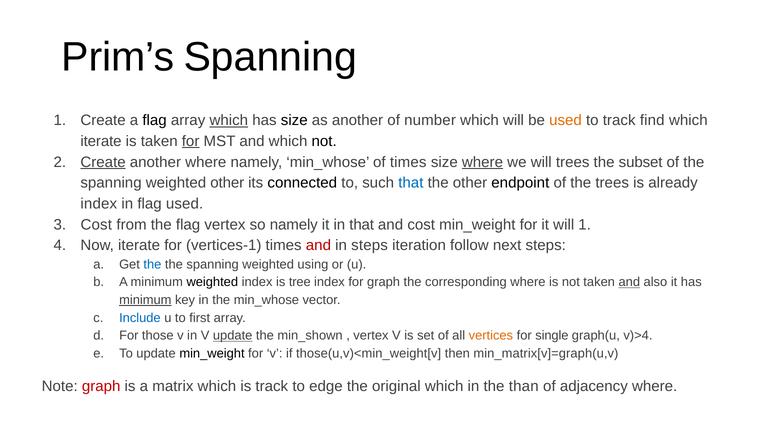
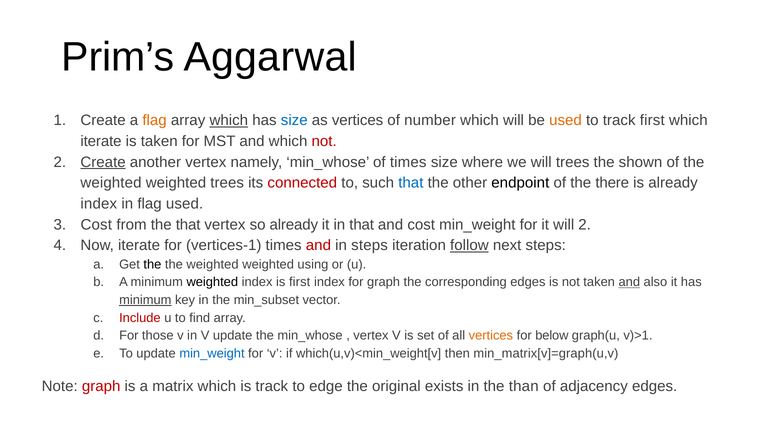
Prim’s Spanning: Spanning -> Aggarwal
flag at (155, 120) colour: black -> orange
size at (294, 120) colour: black -> blue
as another: another -> vertices
track find: find -> first
for at (191, 141) underline: present -> none
not at (324, 141) colour: black -> red
another where: where -> vertex
where at (482, 162) underline: present -> none
subset: subset -> shown
spanning at (111, 183): spanning -> weighted
weighted other: other -> trees
connected colour: black -> red
the trees: trees -> there
the flag: flag -> that
so namely: namely -> already
will 1: 1 -> 2
follow underline: none -> present
the at (152, 264) colour: blue -> black
spanning at (213, 264): spanning -> weighted
is tree: tree -> first
corresponding where: where -> edges
the min_whose: min_whose -> min_subset
Include colour: blue -> red
first: first -> find
update at (233, 336) underline: present -> none
the min_shown: min_shown -> min_whose
single: single -> below
v)>4: v)>4 -> v)>1
min_weight at (212, 353) colour: black -> blue
those(u,v)<min_weight[v: those(u,v)<min_weight[v -> which(u,v)<min_weight[v
original which: which -> exists
adjacency where: where -> edges
